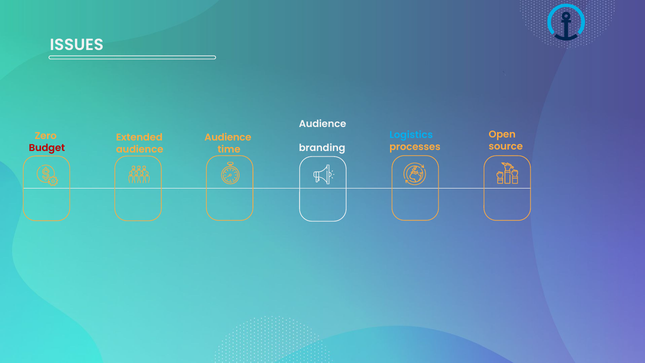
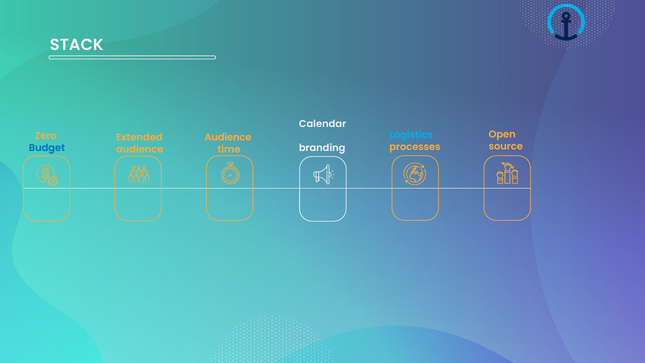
ISSUES: ISSUES -> STACK
Audience at (323, 124): Audience -> Calendar
Budget colour: red -> blue
